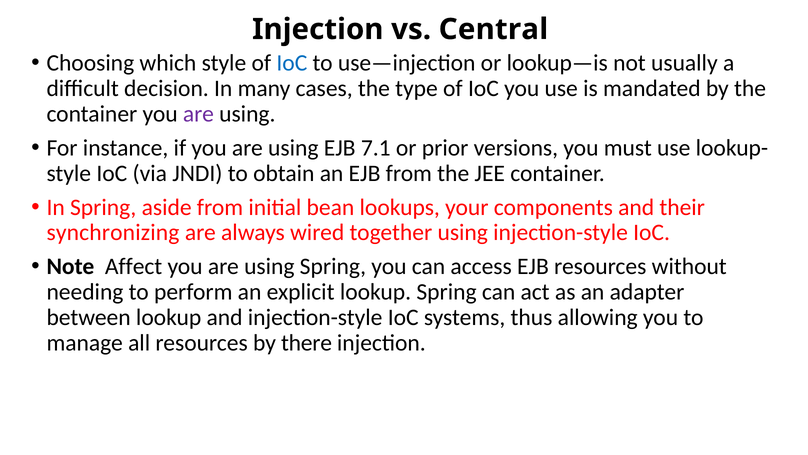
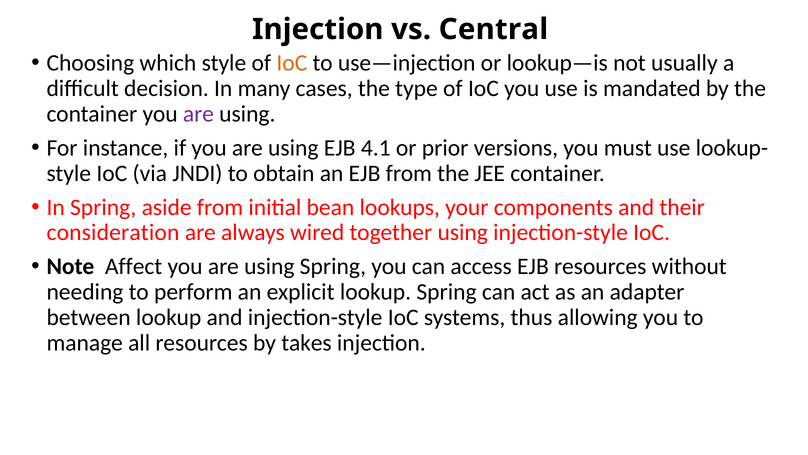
IoC at (292, 63) colour: blue -> orange
7.1: 7.1 -> 4.1
synchronizing: synchronizing -> consideration
there: there -> takes
